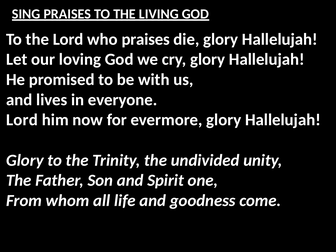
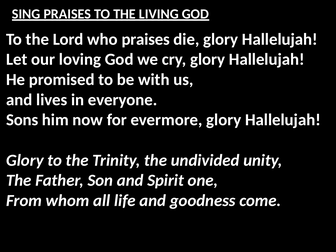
Lord at (22, 120): Lord -> Sons
